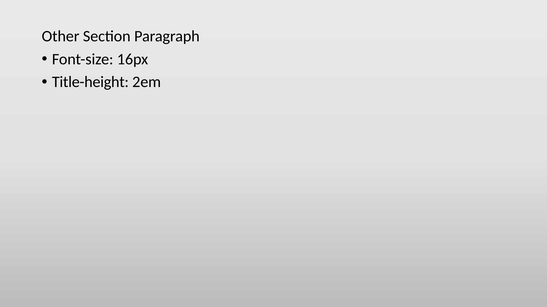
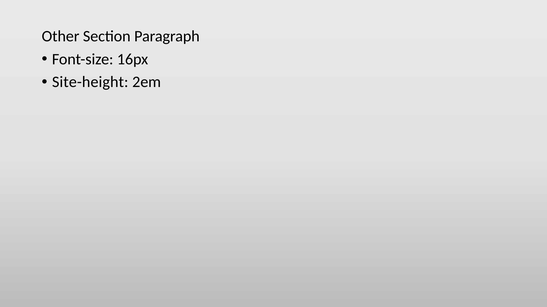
Title-height: Title-height -> Site-height
